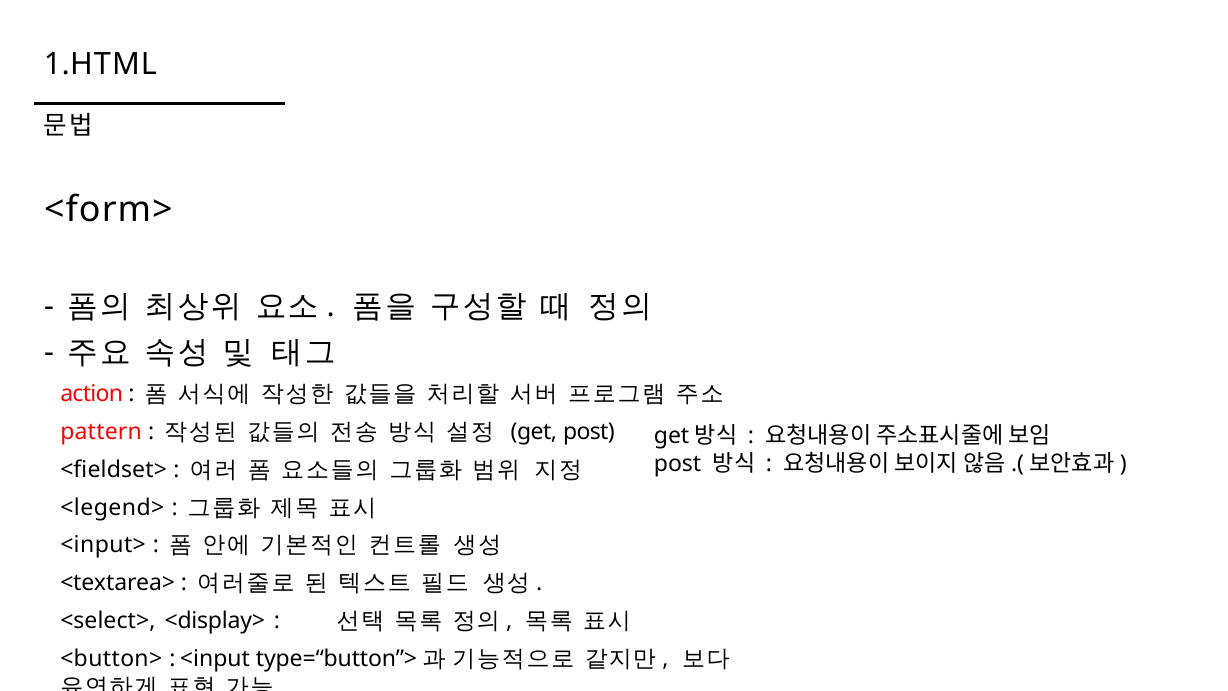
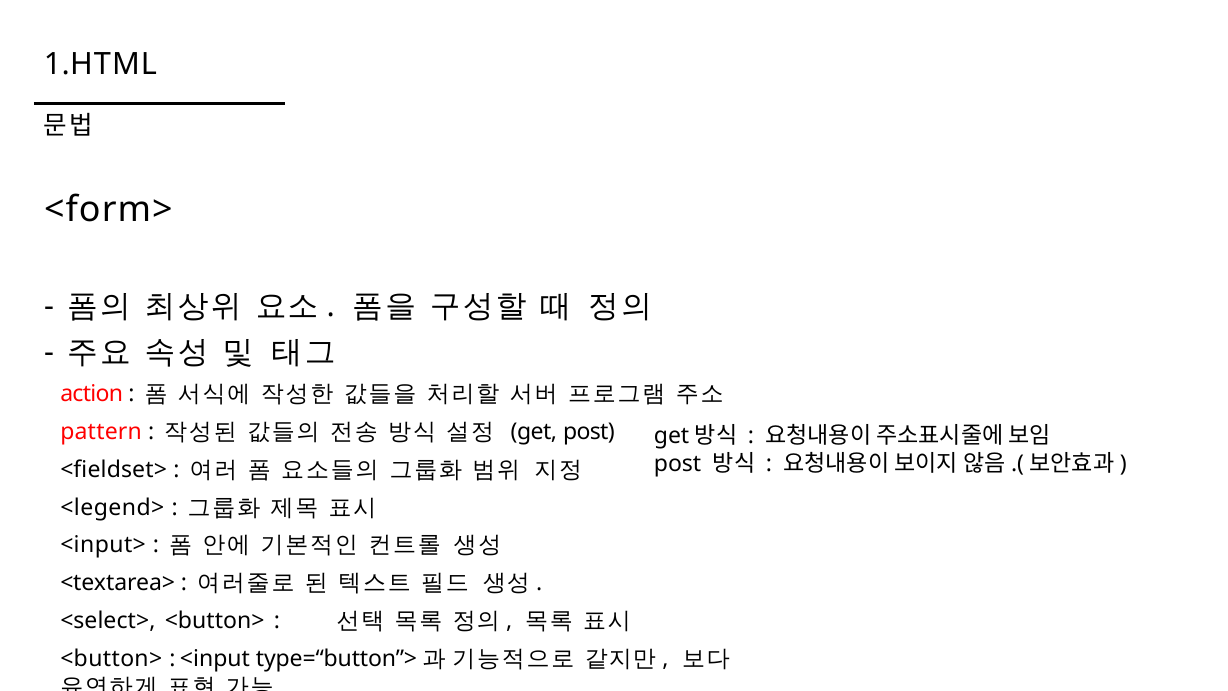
<select> <display>: <display> -> <button>
